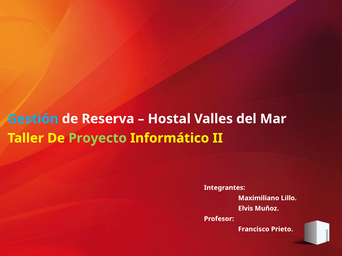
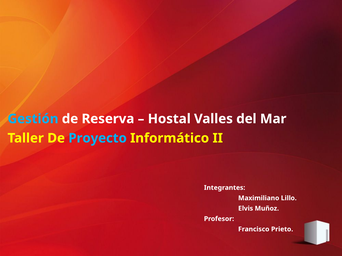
Proyecto colour: light green -> light blue
